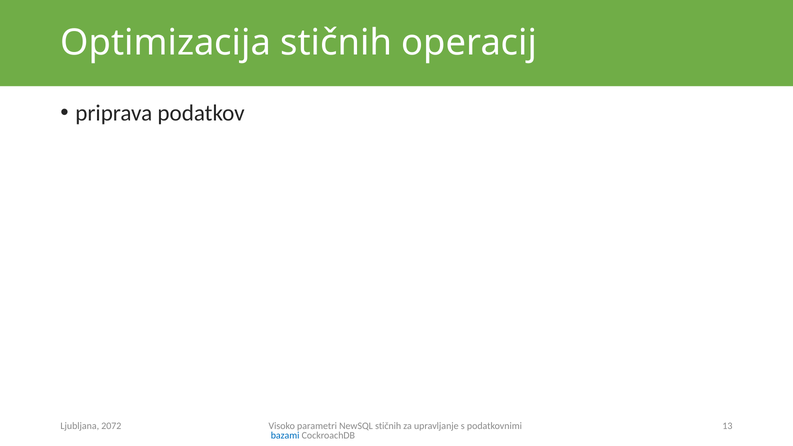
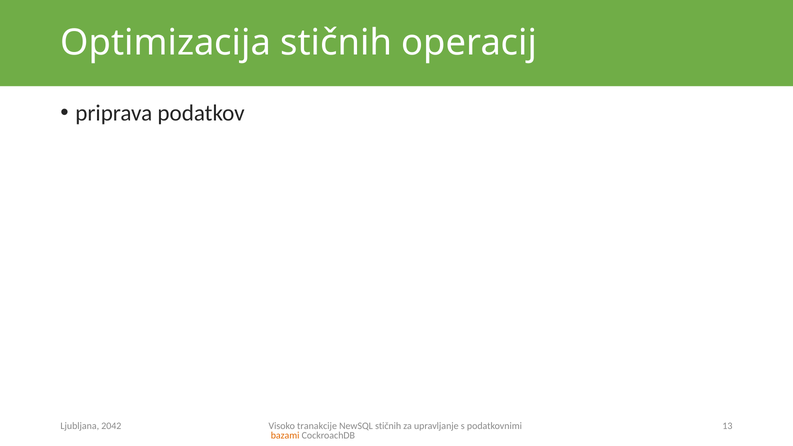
parametri: parametri -> tranakcije
2072: 2072 -> 2042
bazami colour: blue -> orange
